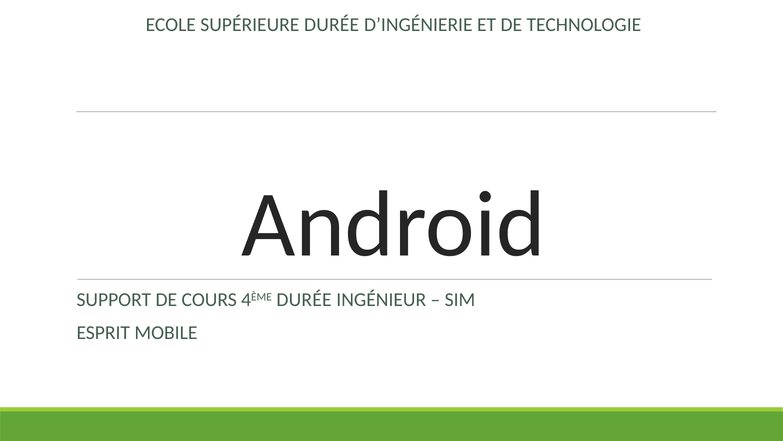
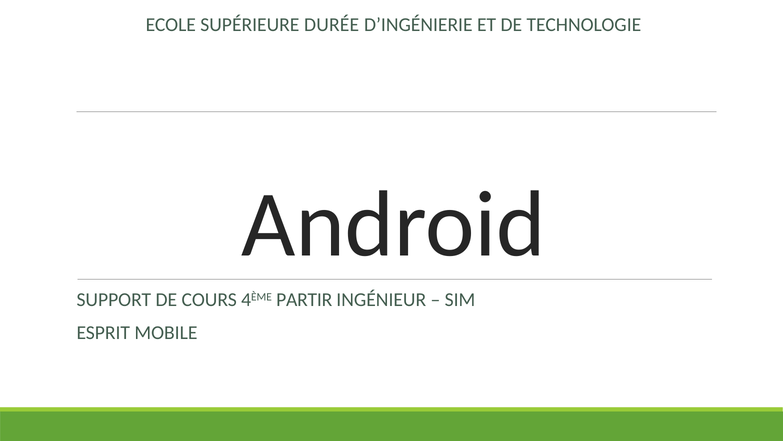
4ÈME DURÉE: DURÉE -> PARTIR
